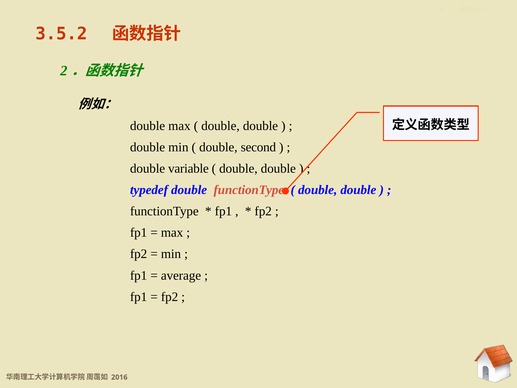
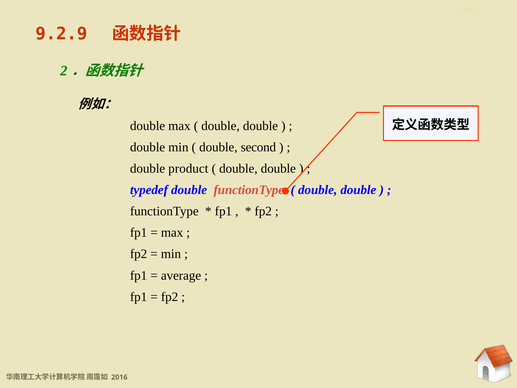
3.5.2: 3.5.2 -> 9.2.9
variable: variable -> product
